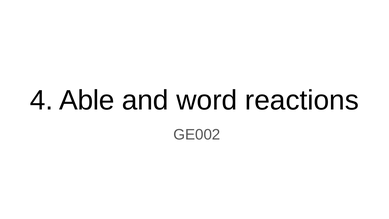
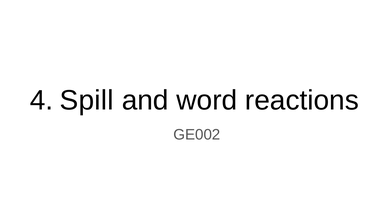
Able: Able -> Spill
